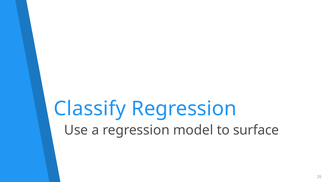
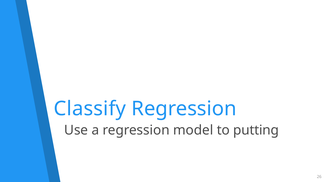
surface: surface -> putting
